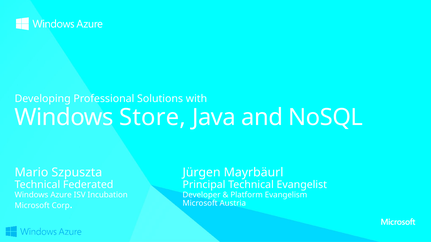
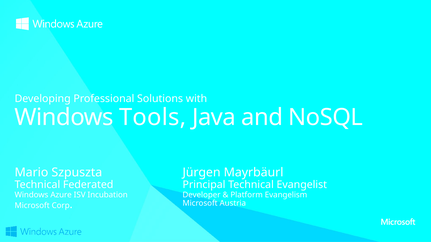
Store: Store -> Tools
